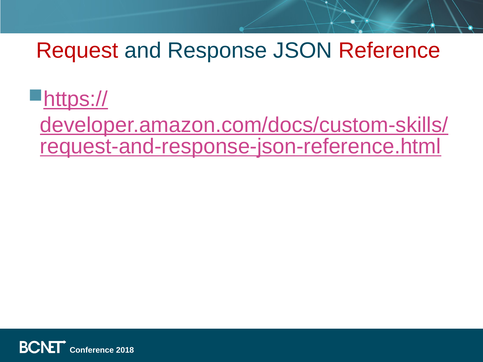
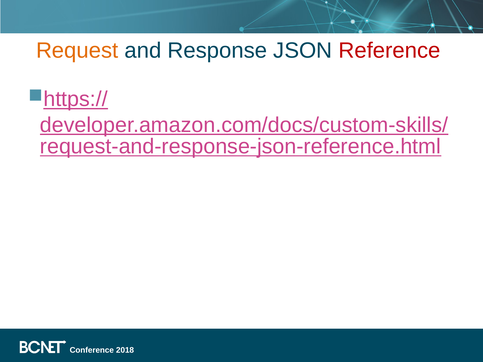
Request colour: red -> orange
